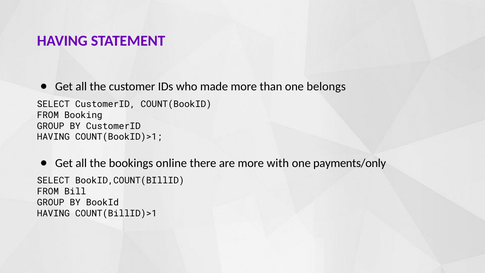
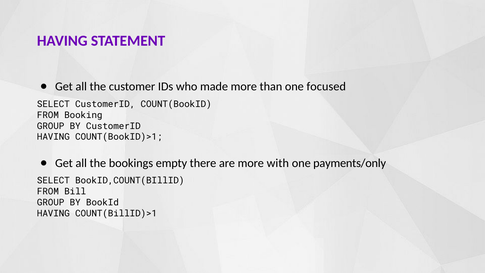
belongs: belongs -> focused
online: online -> empty
